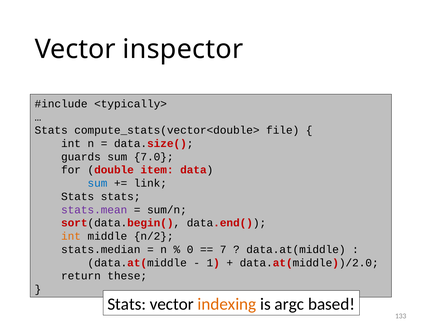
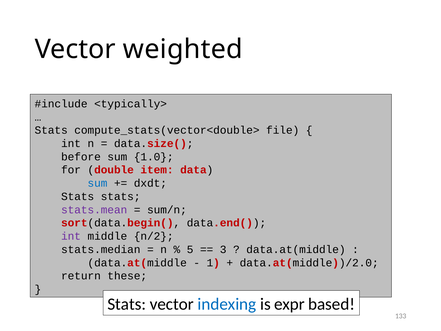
inspector: inspector -> weighted
guards: guards -> before
7.0: 7.0 -> 1.0
link: link -> dxdt
int at (71, 236) colour: orange -> purple
0: 0 -> 5
7: 7 -> 3
indexing colour: orange -> blue
argc: argc -> expr
